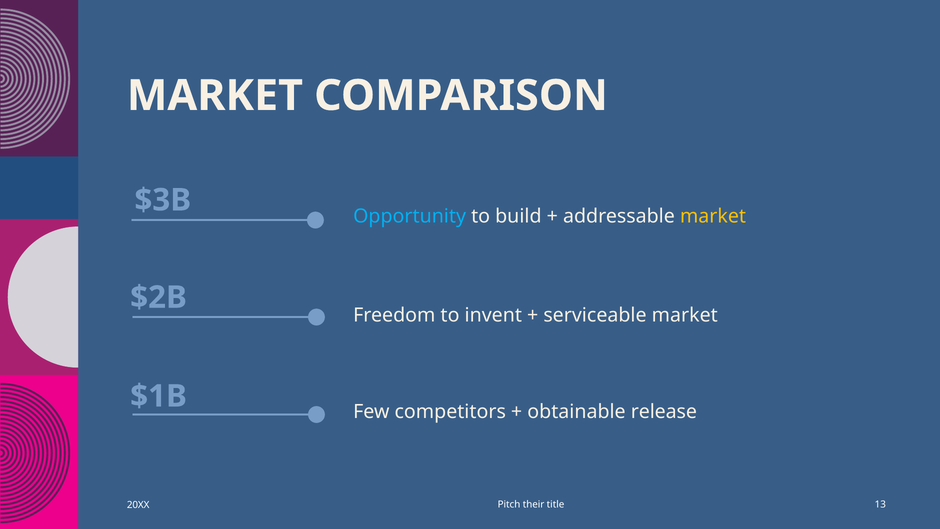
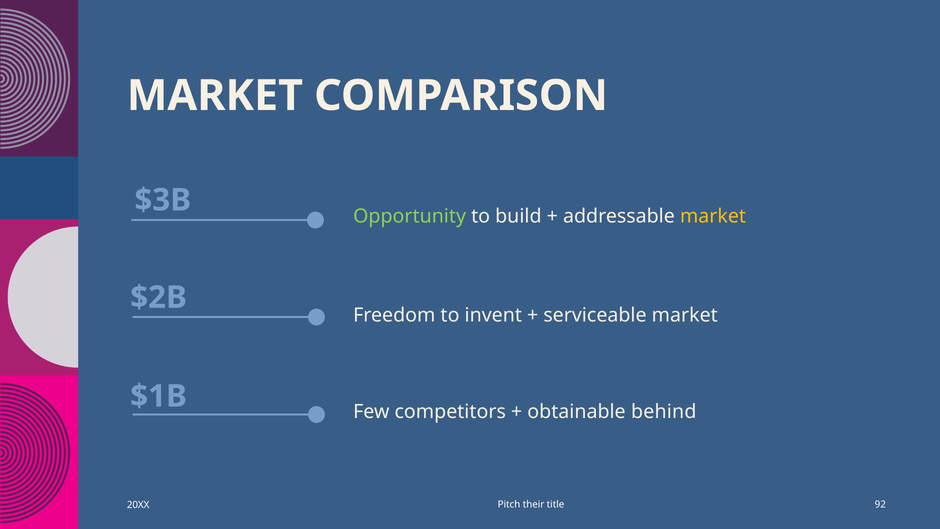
Opportunity colour: light blue -> light green
release: release -> behind
13: 13 -> 92
